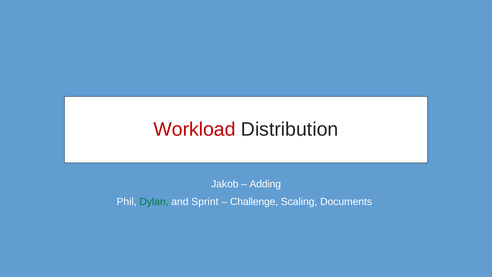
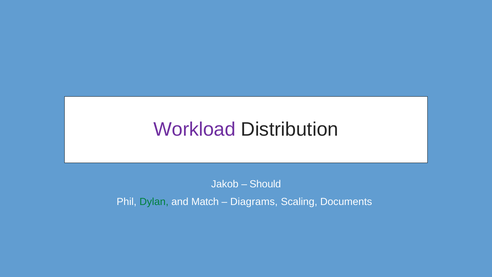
Workload colour: red -> purple
Adding: Adding -> Should
Sprint: Sprint -> Match
Challenge: Challenge -> Diagrams
